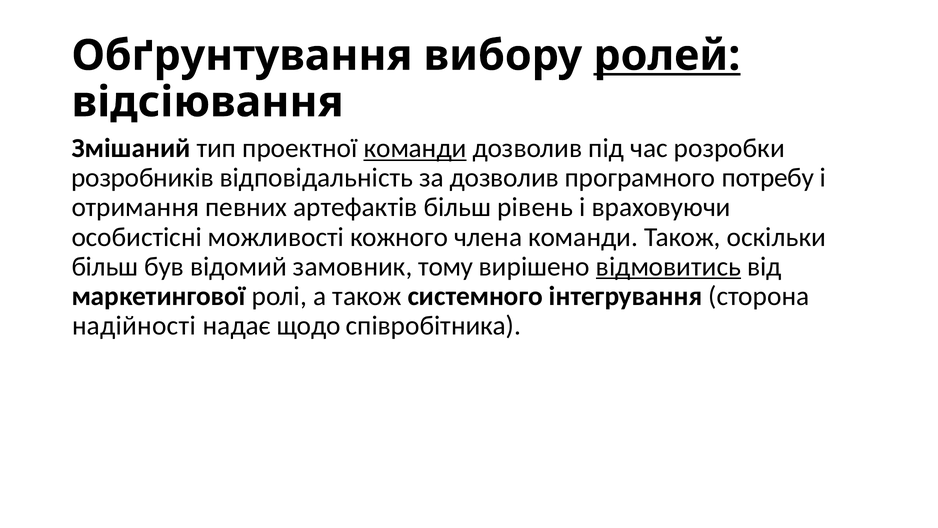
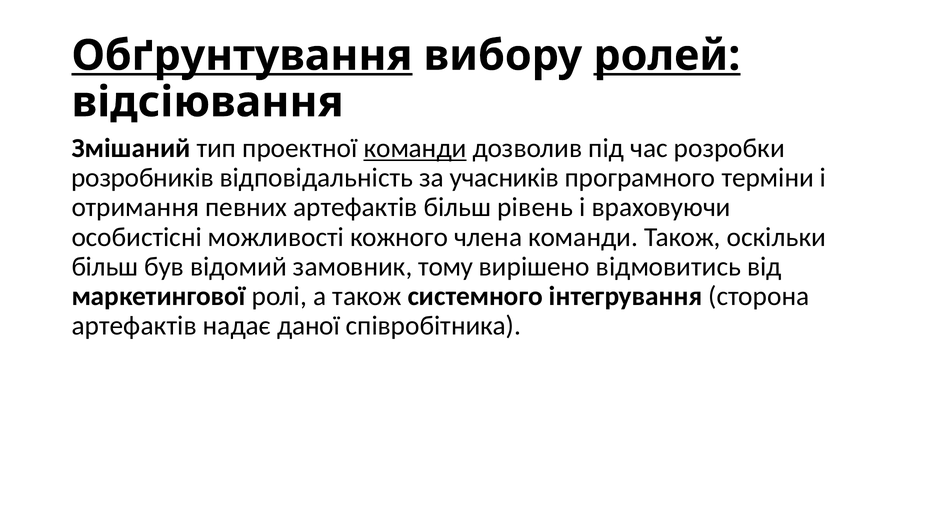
Обґрунтування underline: none -> present
за дозволив: дозволив -> учасників
потребу: потребу -> терміни
відмовитись underline: present -> none
надійності at (134, 326): надійності -> артефактів
щодо: щодо -> даної
